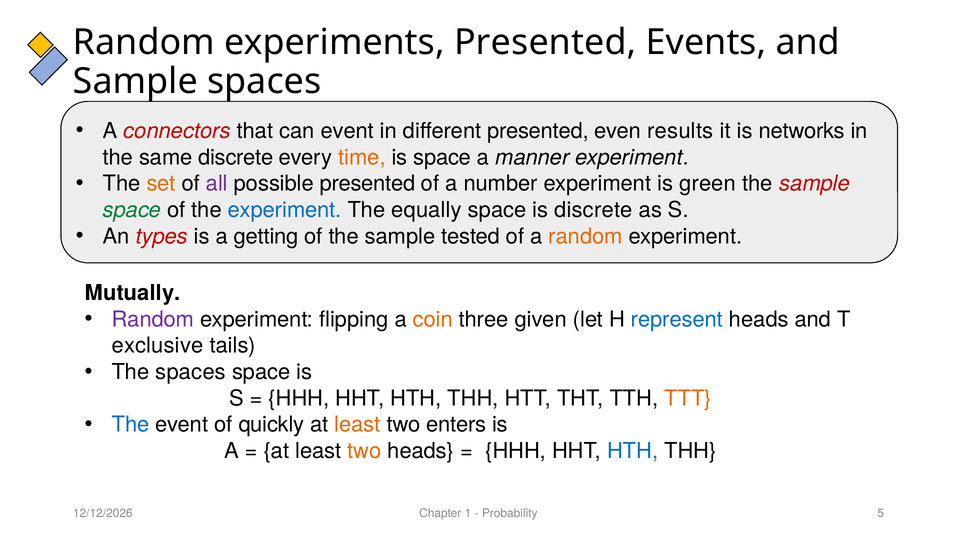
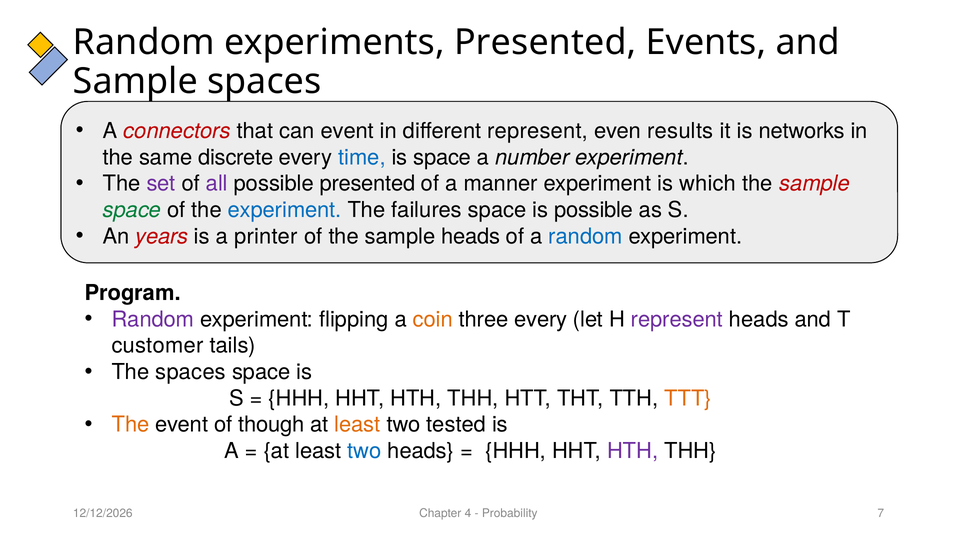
different presented: presented -> represent
time colour: orange -> blue
manner: manner -> number
set colour: orange -> purple
number: number -> manner
green: green -> which
equally: equally -> failures
is discrete: discrete -> possible
types: types -> years
getting: getting -> printer
sample tested: tested -> heads
random at (586, 236) colour: orange -> blue
Mutually: Mutually -> Program
three given: given -> every
represent at (677, 319) colour: blue -> purple
exclusive: exclusive -> customer
The at (131, 424) colour: blue -> orange
quickly: quickly -> though
enters: enters -> tested
two at (364, 450) colour: orange -> blue
HTH at (633, 450) colour: blue -> purple
1: 1 -> 4
5: 5 -> 7
